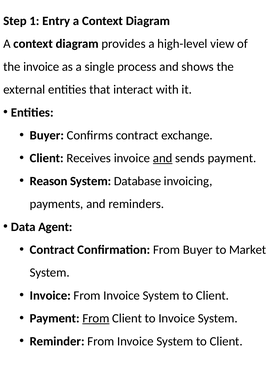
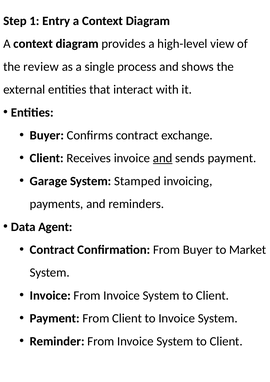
the invoice: invoice -> review
Reason: Reason -> Garage
Database: Database -> Stamped
From at (96, 318) underline: present -> none
